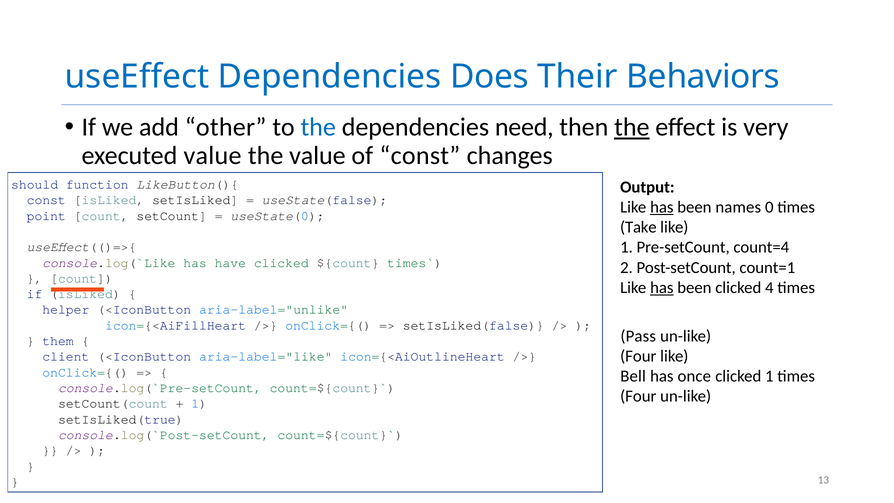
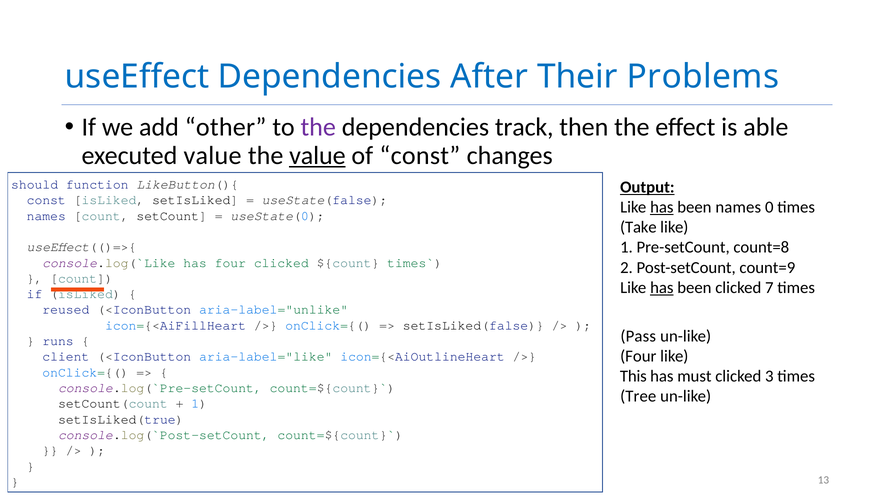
Does: Does -> After
Behaviors: Behaviors -> Problems
the at (318, 127) colour: blue -> purple
need: need -> track
the at (632, 127) underline: present -> none
very: very -> able
value at (317, 155) underline: none -> present
Output underline: none -> present
point at (46, 216): point -> names
count=4: count=4 -> count=8
has have: have -> four
count=1: count=1 -> count=9
4: 4 -> 7
helper: helper -> reused
them: them -> runs
Bell: Bell -> This
once: once -> must
clicked 1: 1 -> 3
Four at (638, 396): Four -> Tree
